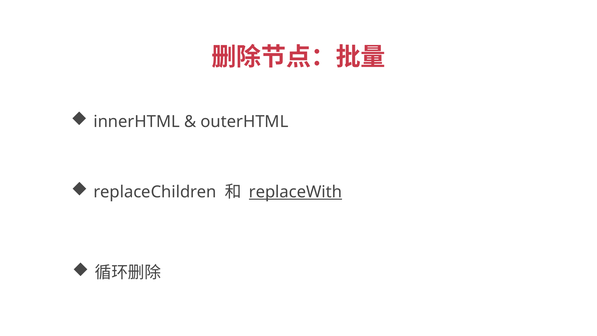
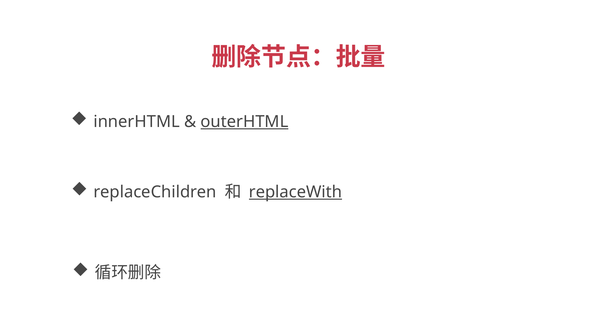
outerHTML underline: none -> present
